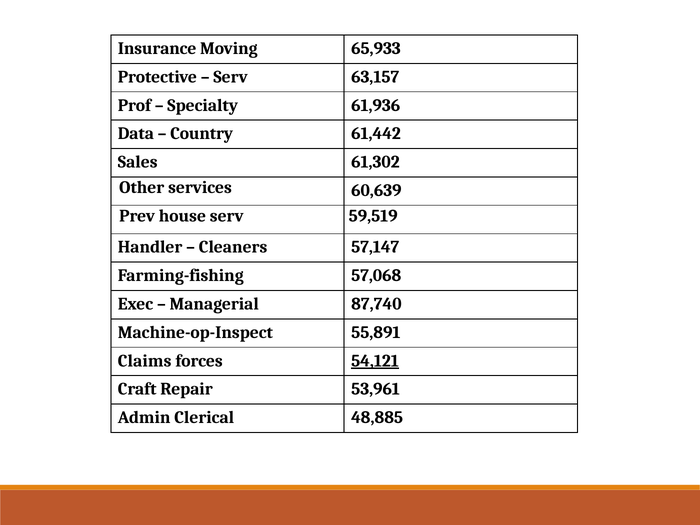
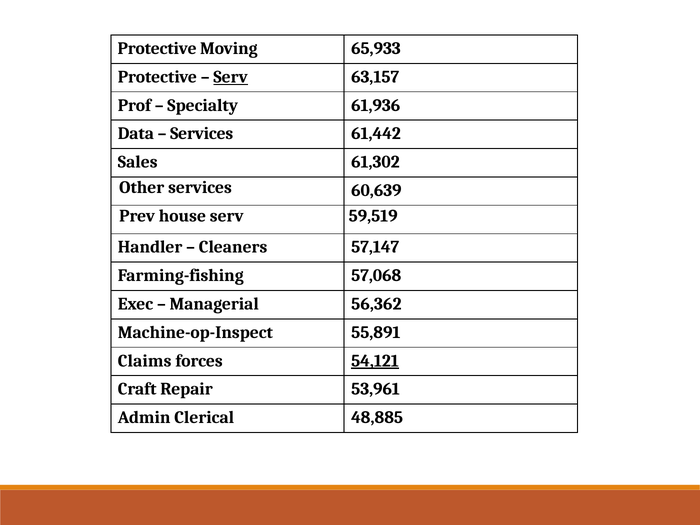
Insurance at (157, 48): Insurance -> Protective
Serv at (231, 77) underline: none -> present
Country at (202, 134): Country -> Services
87,740: 87,740 -> 56,362
